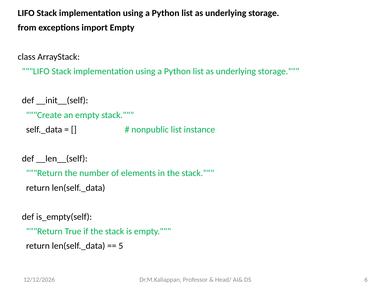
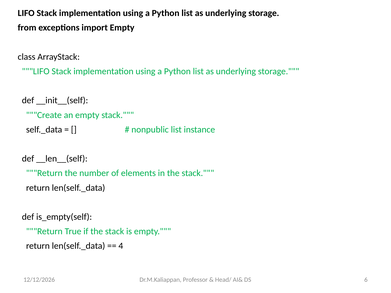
5: 5 -> 4
